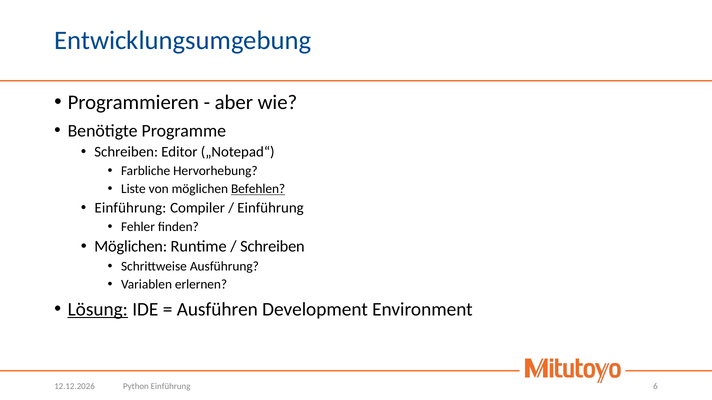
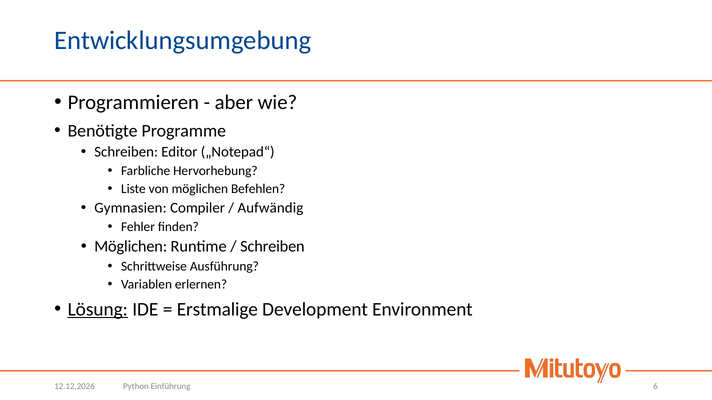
Befehlen underline: present -> none
Einführung at (130, 208): Einführung -> Gymnasien
Einführung at (271, 208): Einführung -> Aufwändig
Ausführen: Ausführen -> Erstmalige
